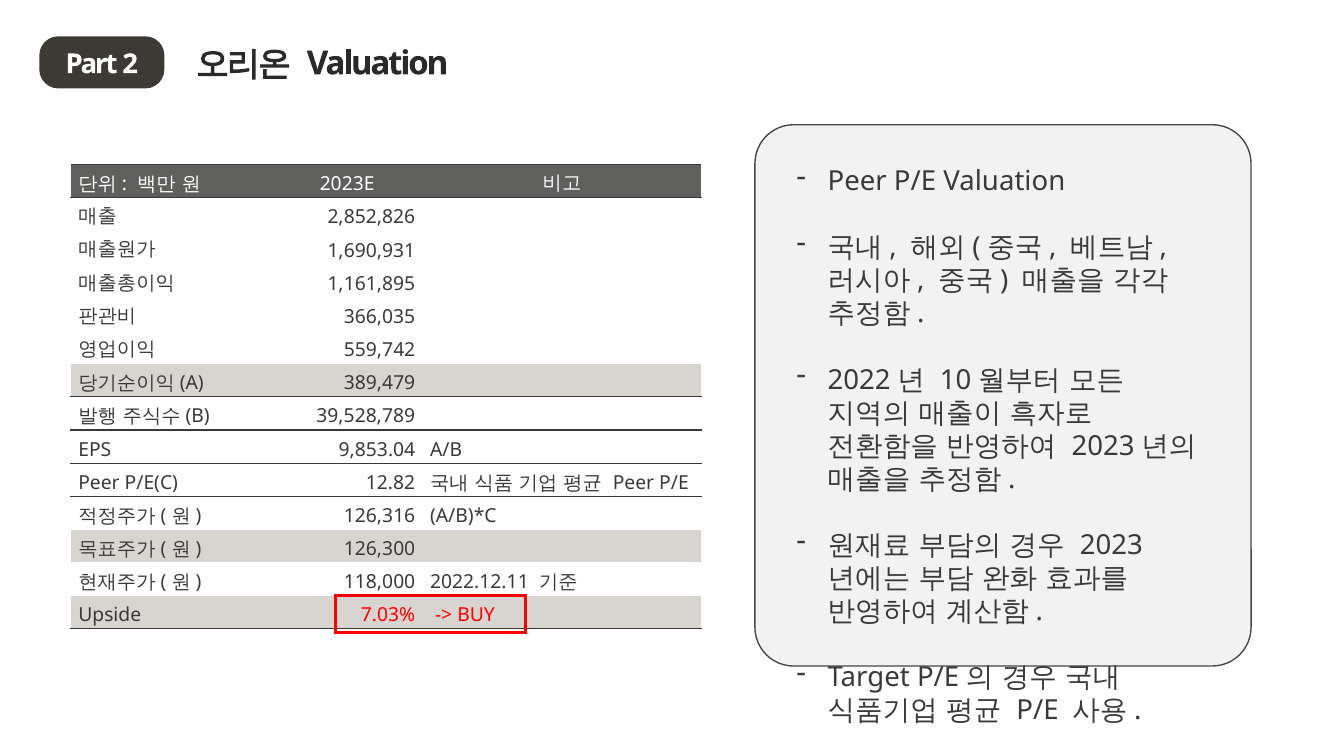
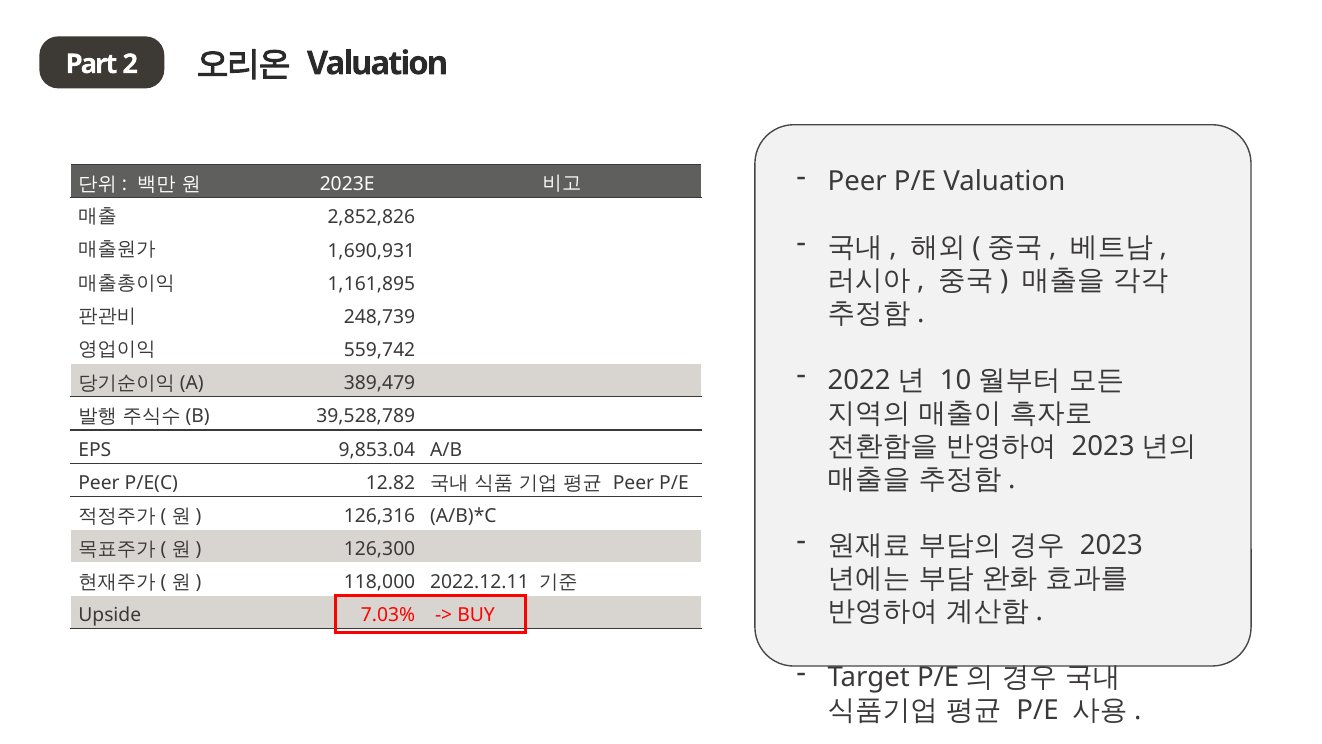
366,035: 366,035 -> 248,739
